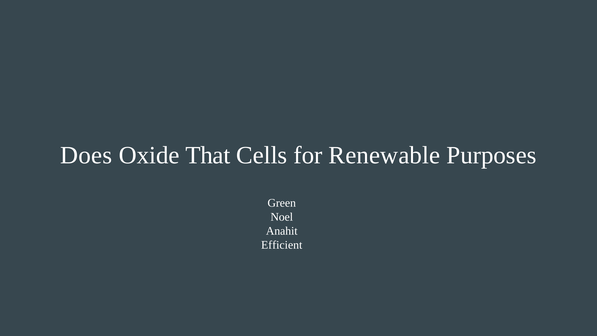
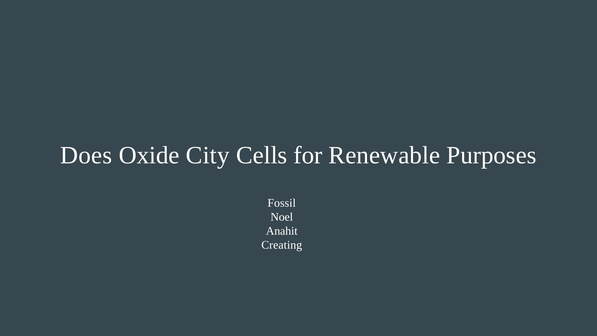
That: That -> City
Green: Green -> Fossil
Efficient: Efficient -> Creating
